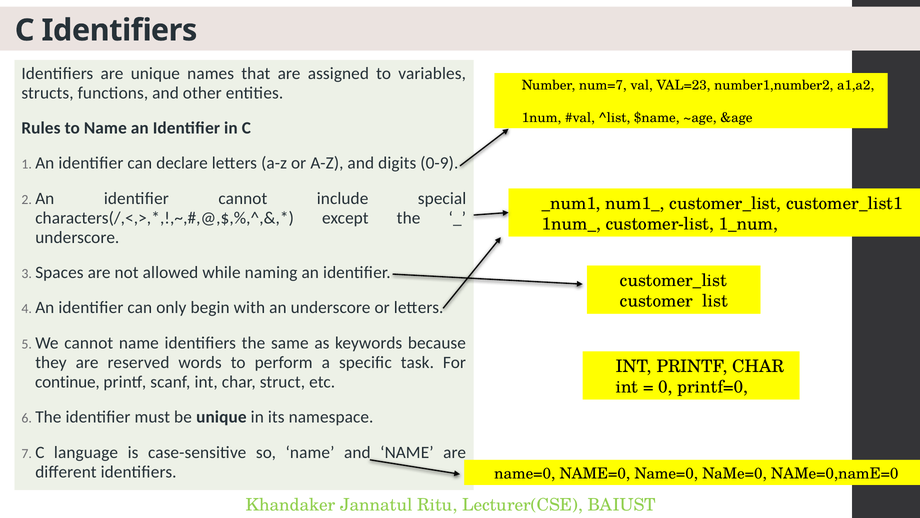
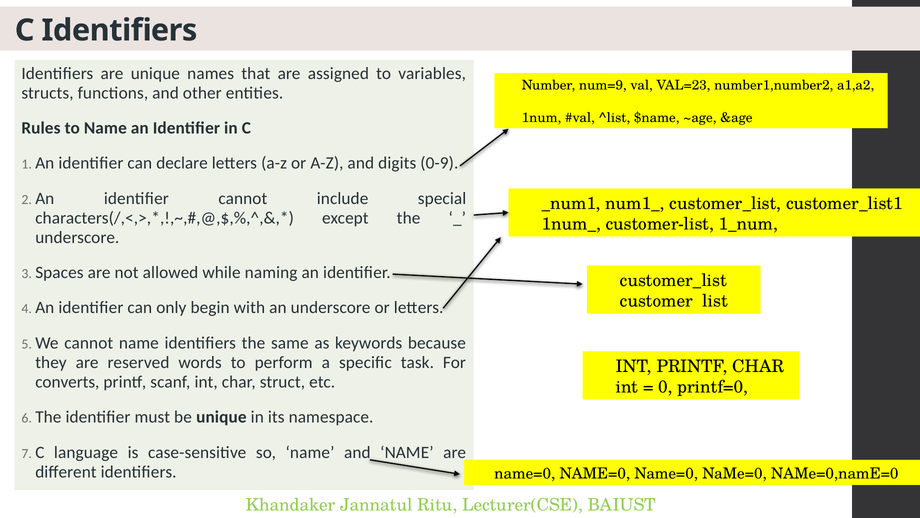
num=7: num=7 -> num=9
continue: continue -> converts
